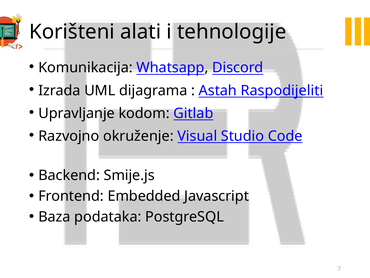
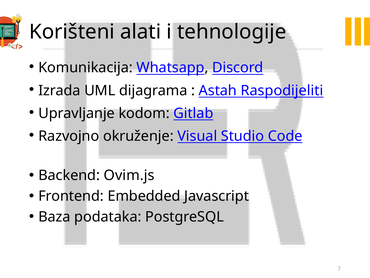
Smije.js: Smije.js -> Ovim.js
